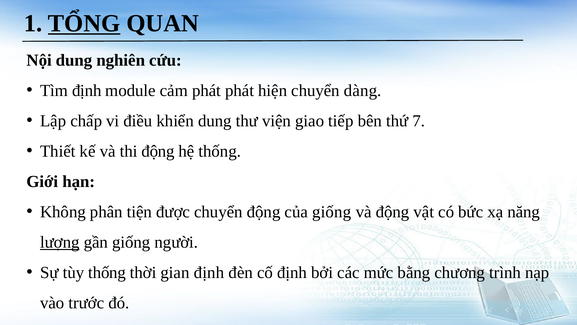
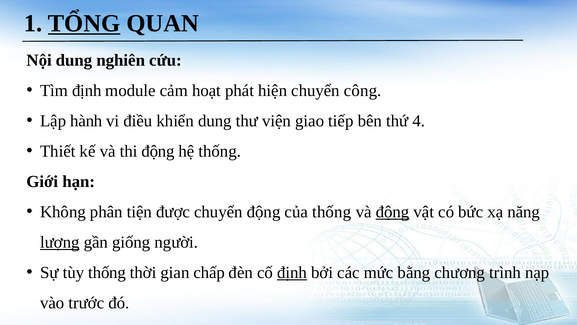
cảm phát: phát -> hoạt
dàng: dàng -> công
chấp: chấp -> hành
7: 7 -> 4
của giống: giống -> thống
động at (393, 212) underline: none -> present
gian định: định -> chấp
định at (292, 272) underline: none -> present
